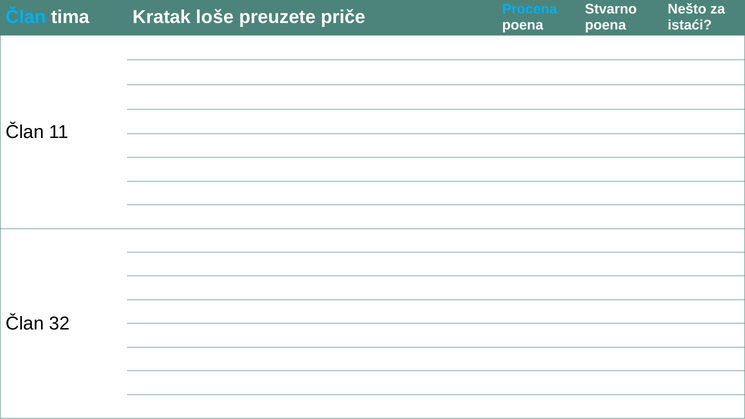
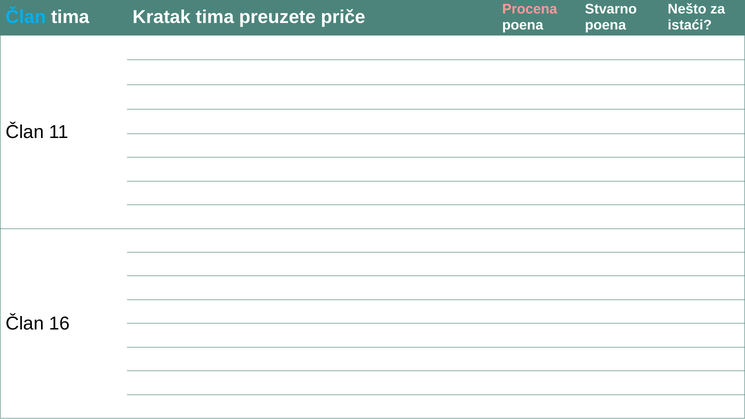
Kratak loše: loše -> tima
Procena colour: light blue -> pink
32: 32 -> 16
